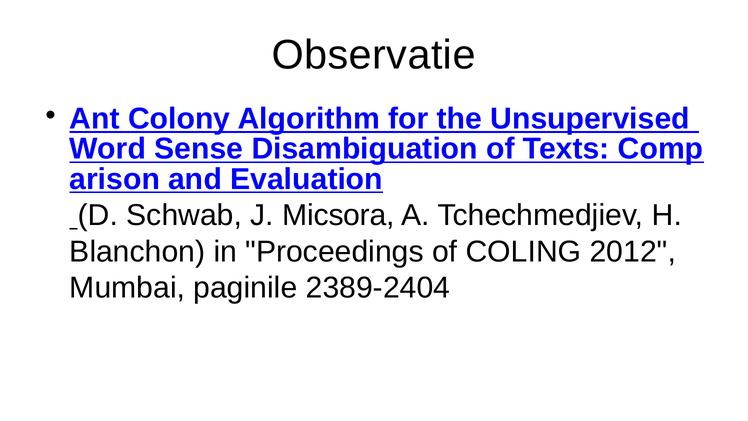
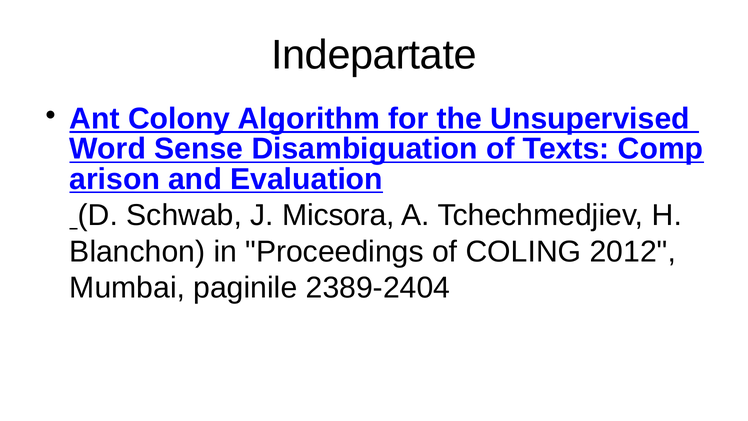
Observatie: Observatie -> Indepartate
